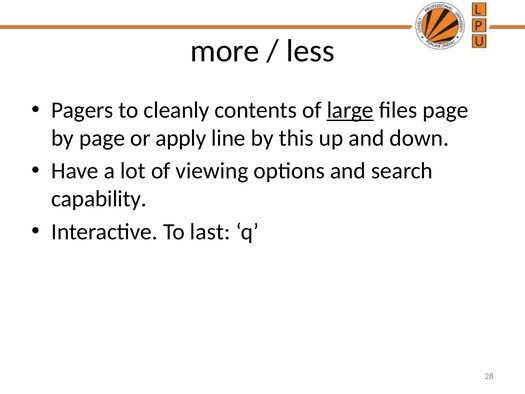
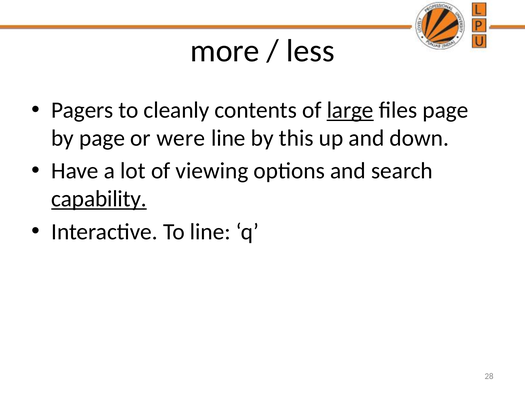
apply: apply -> were
capability underline: none -> present
To last: last -> line
